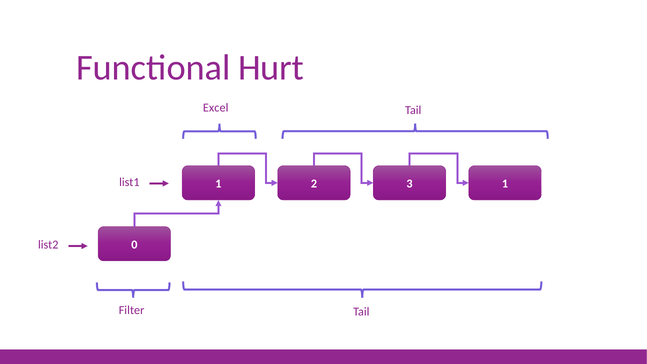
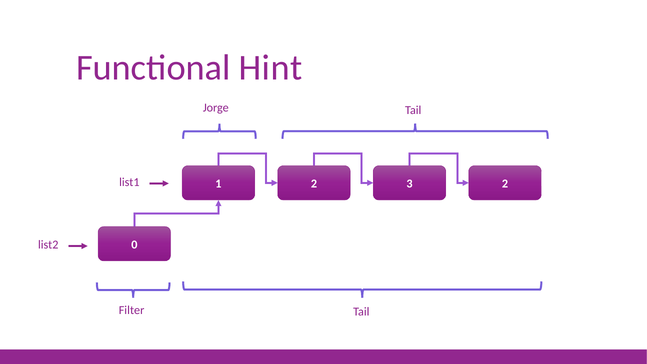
Hurt: Hurt -> Hint
Excel: Excel -> Jorge
1 at (505, 184): 1 -> 2
